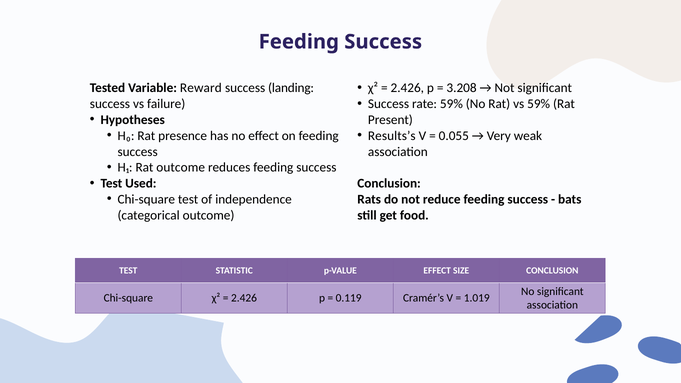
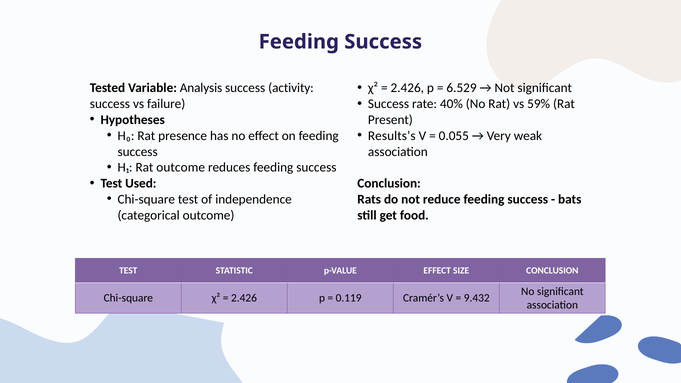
3.208: 3.208 -> 6.529
Reward: Reward -> Analysis
landing: landing -> activity
rate 59%: 59% -> 40%
1.019: 1.019 -> 9.432
